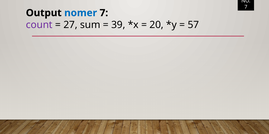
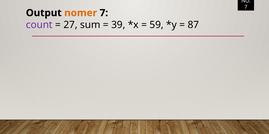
nomer colour: blue -> orange
20: 20 -> 59
57: 57 -> 87
